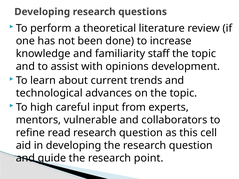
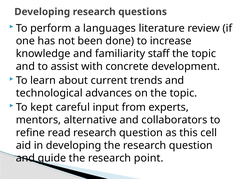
theoretical: theoretical -> languages
opinions: opinions -> concrete
high: high -> kept
vulnerable: vulnerable -> alternative
